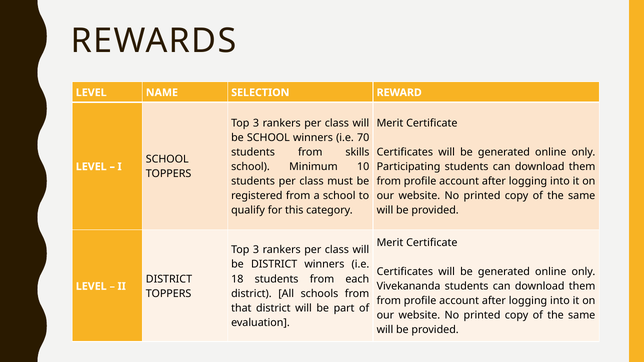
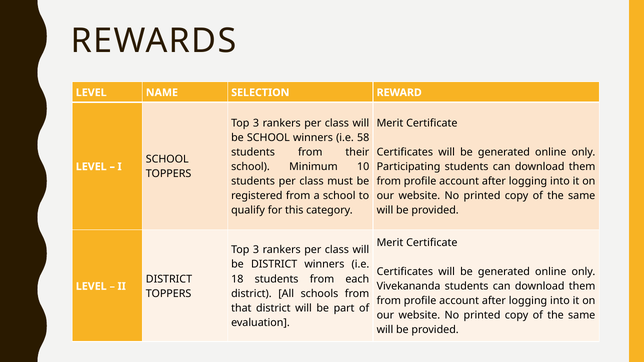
70: 70 -> 58
skills: skills -> their
